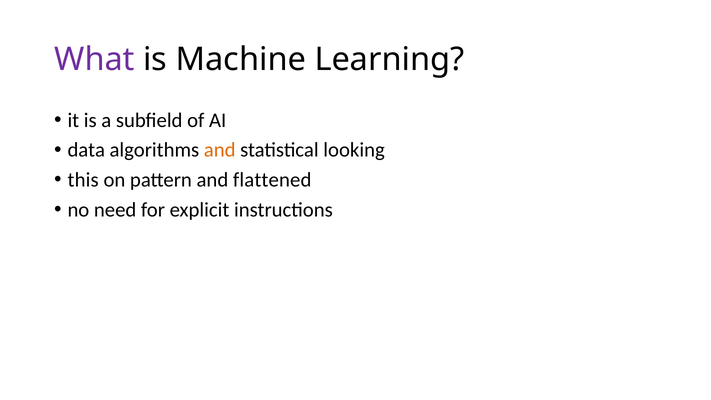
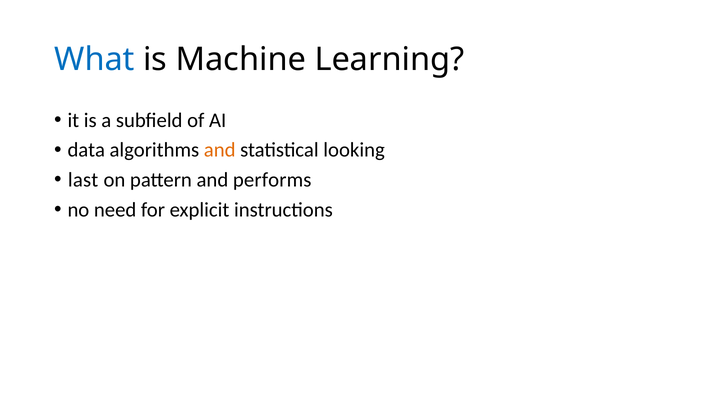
What colour: purple -> blue
this: this -> last
flattened: flattened -> performs
